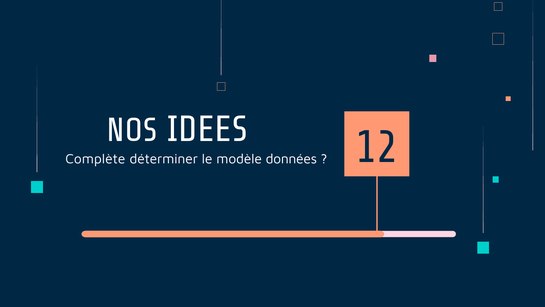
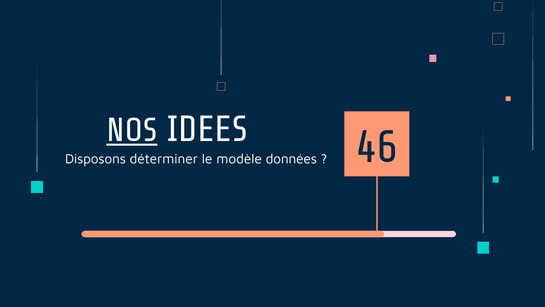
NOS underline: none -> present
Complète: Complète -> Disposons
12: 12 -> 46
